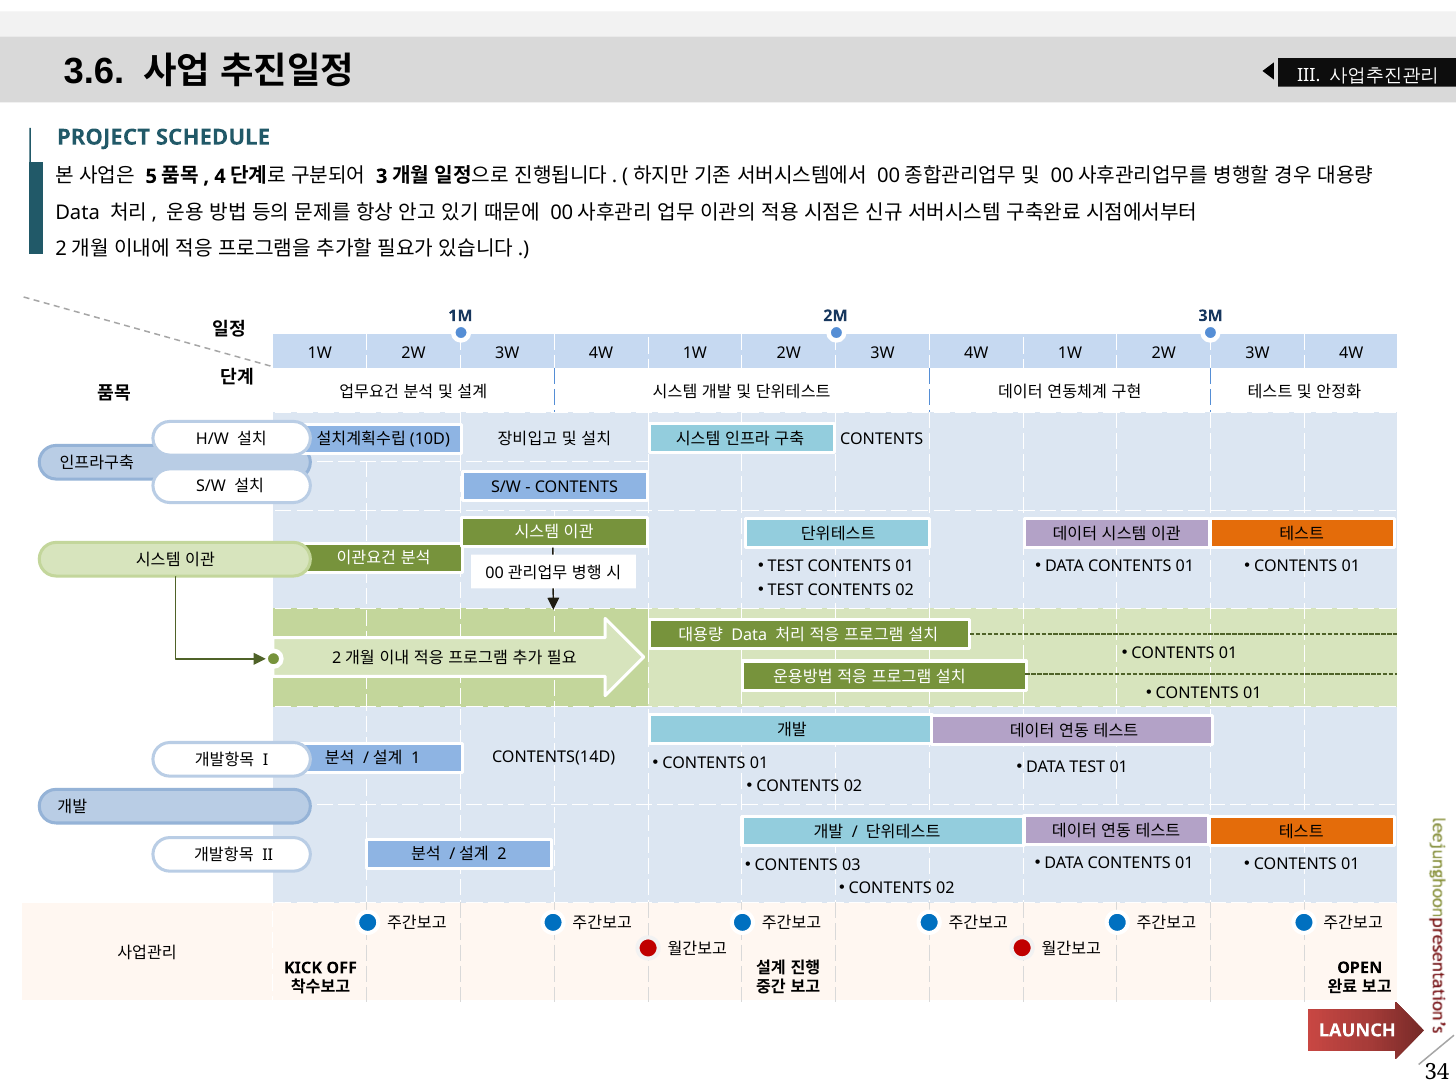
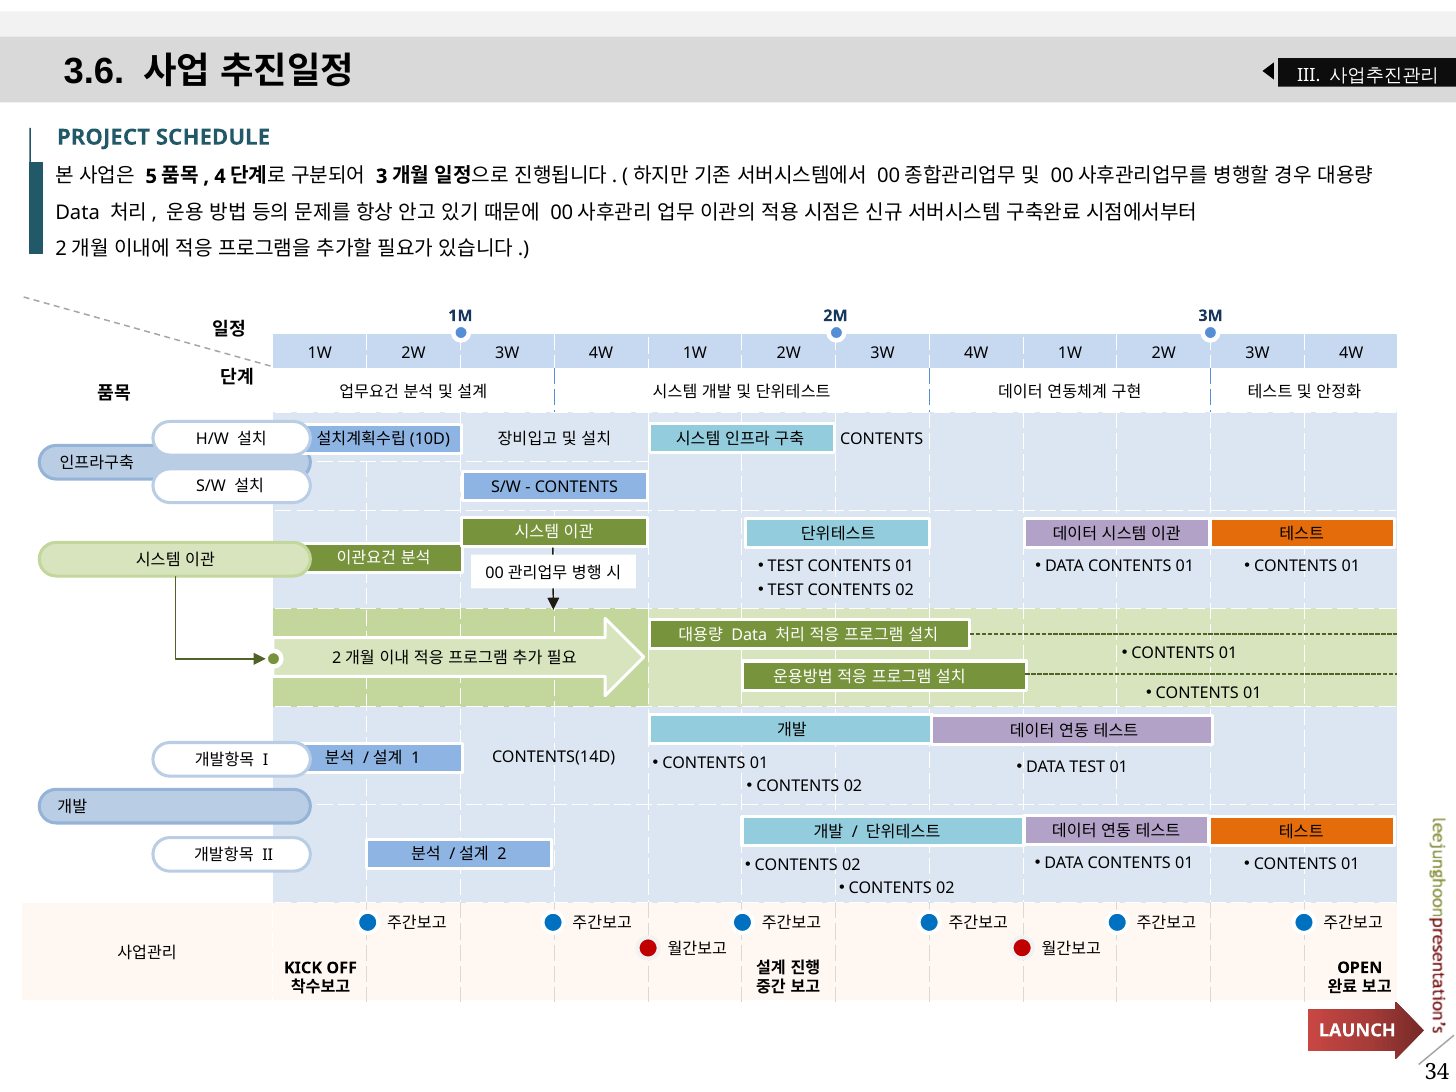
03 at (851, 865): 03 -> 02
